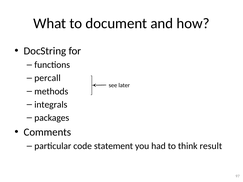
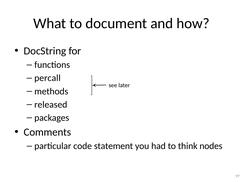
integrals: integrals -> released
result: result -> nodes
